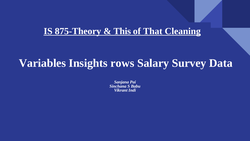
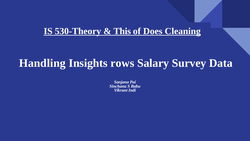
875-Theory: 875-Theory -> 530-Theory
That: That -> Does
Variables: Variables -> Handling
